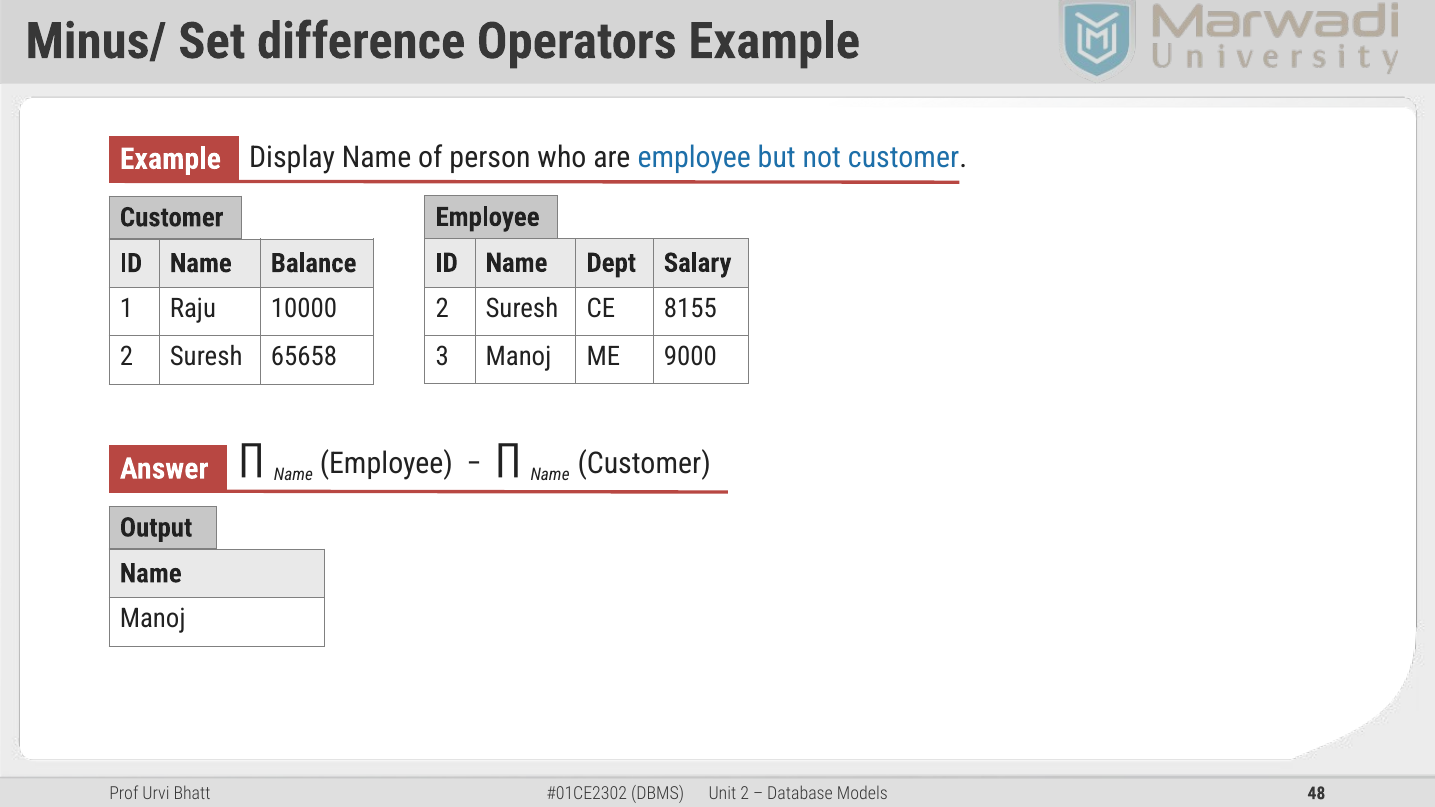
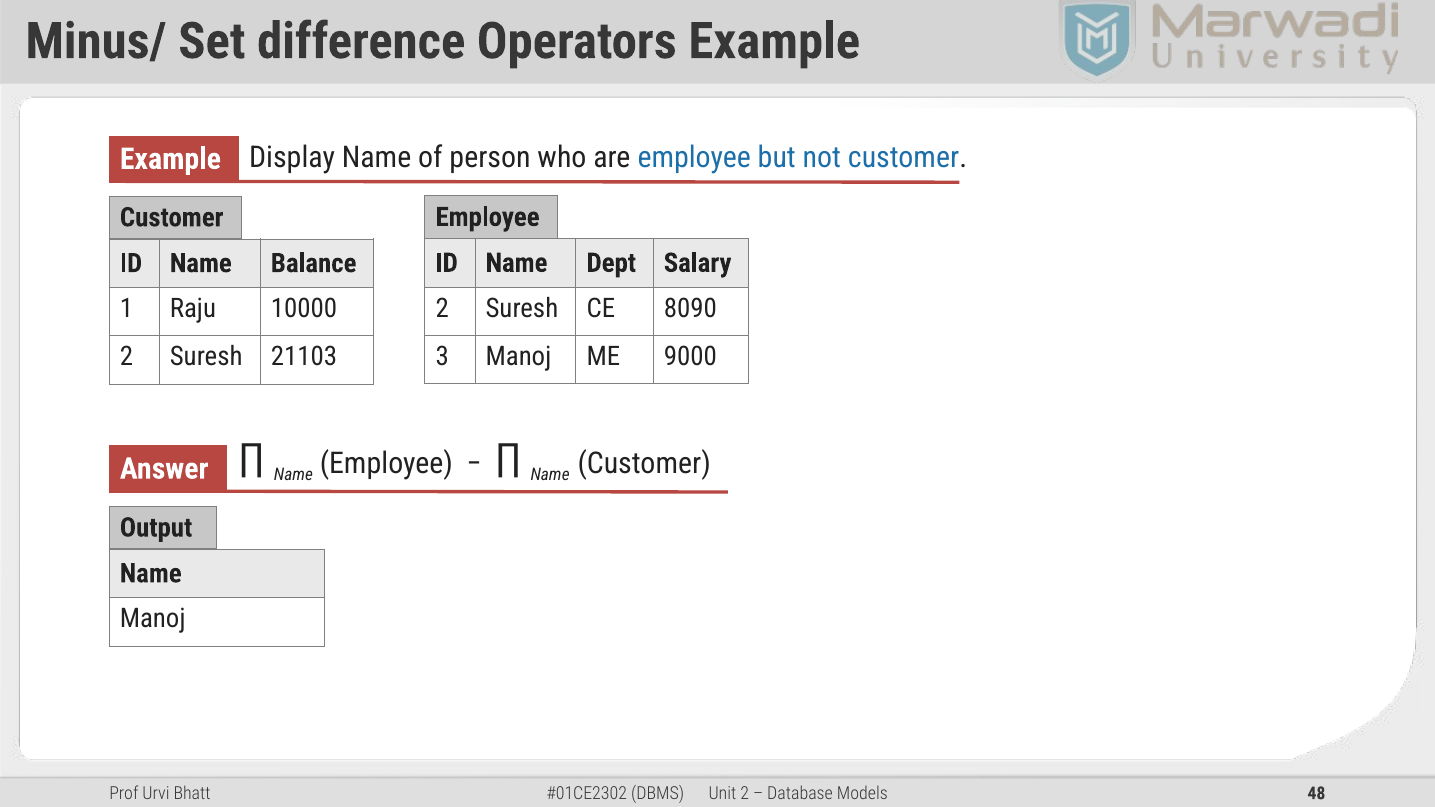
8155: 8155 -> 8090
65658: 65658 -> 21103
